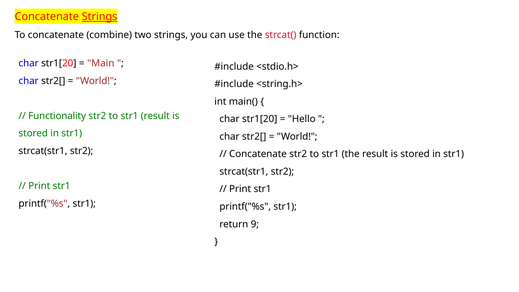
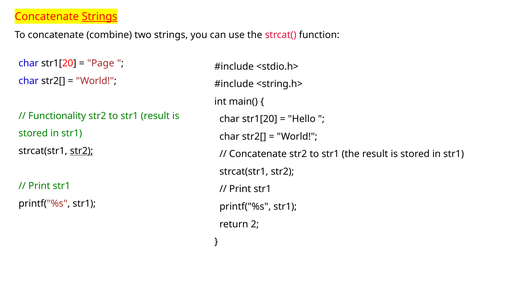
Main: Main -> Page
str2 at (82, 151) underline: none -> present
9: 9 -> 2
